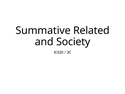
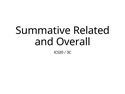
Society: Society -> Overall
